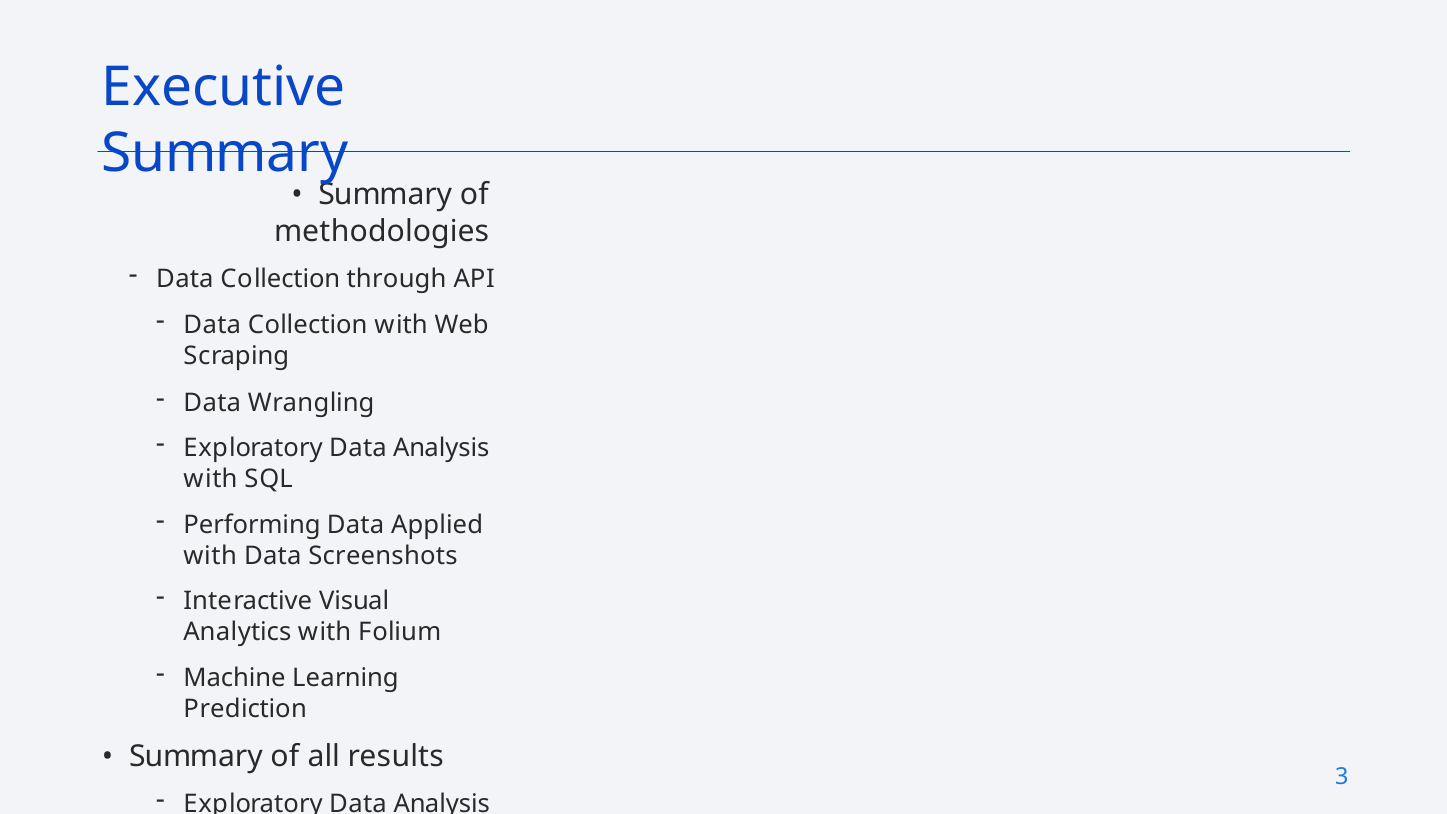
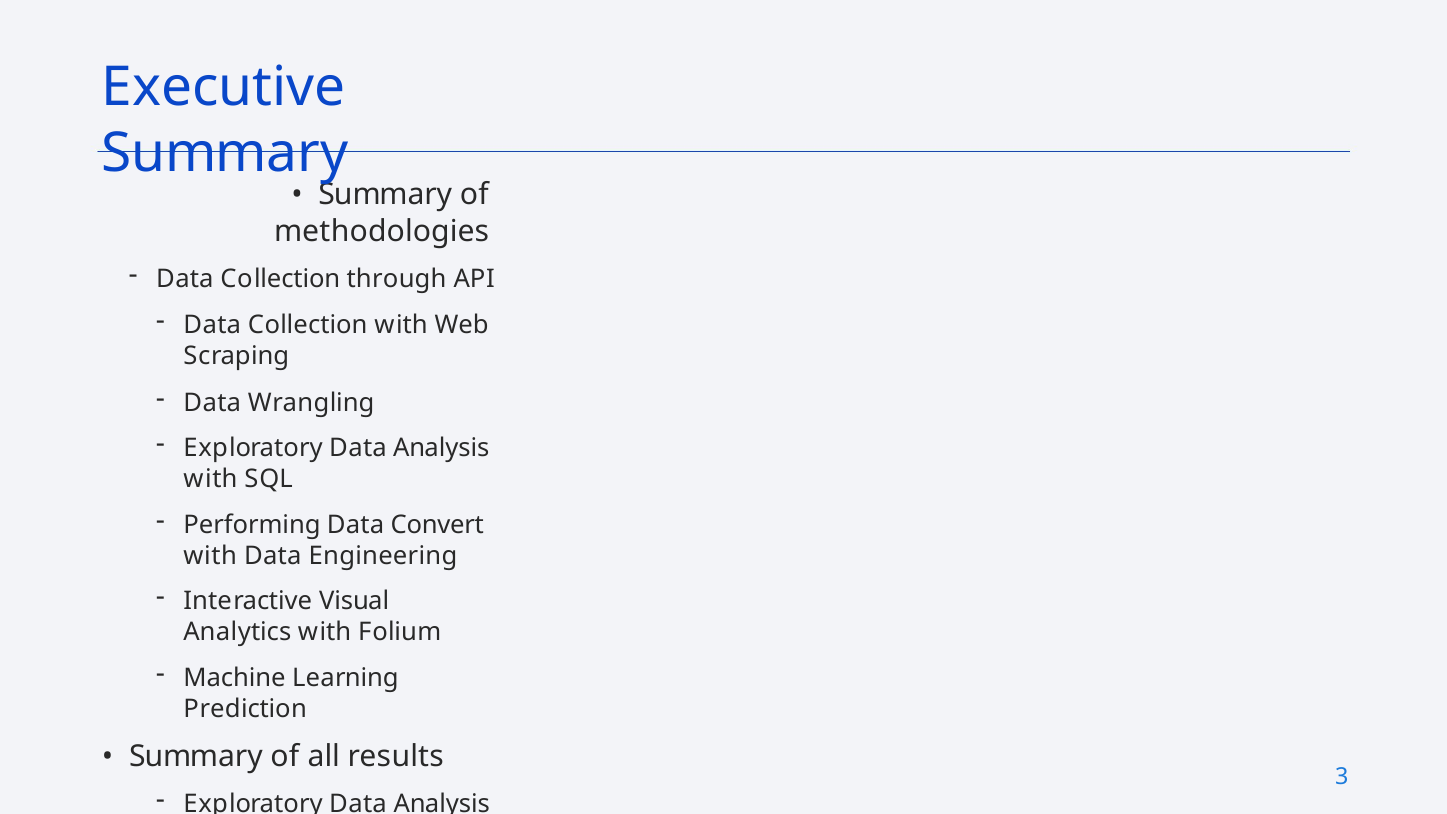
Applied: Applied -> Convert
Data Screenshots: Screenshots -> Engineering
